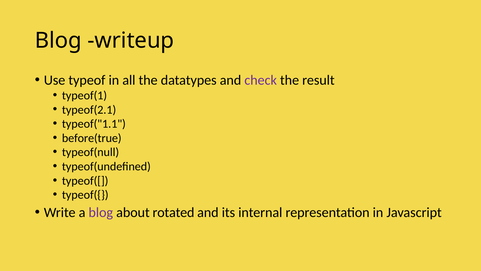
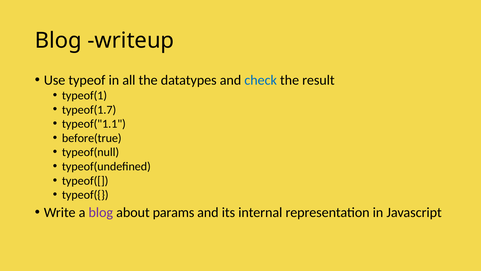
check colour: purple -> blue
typeof(2.1: typeof(2.1 -> typeof(1.7
rotated: rotated -> params
